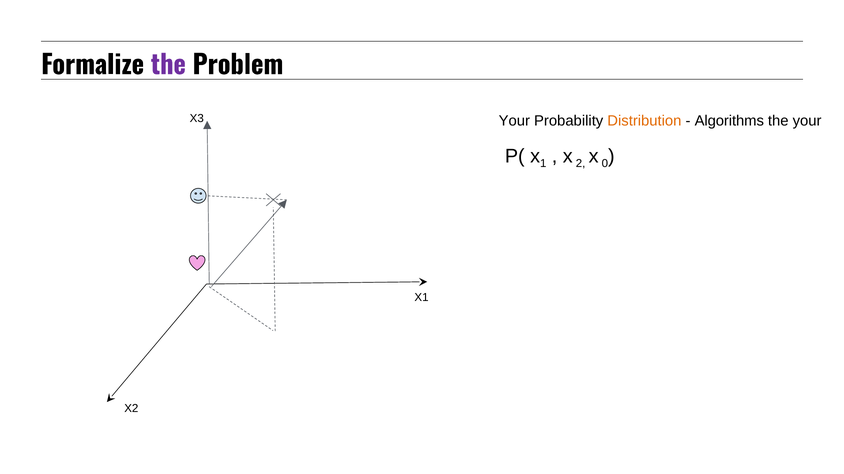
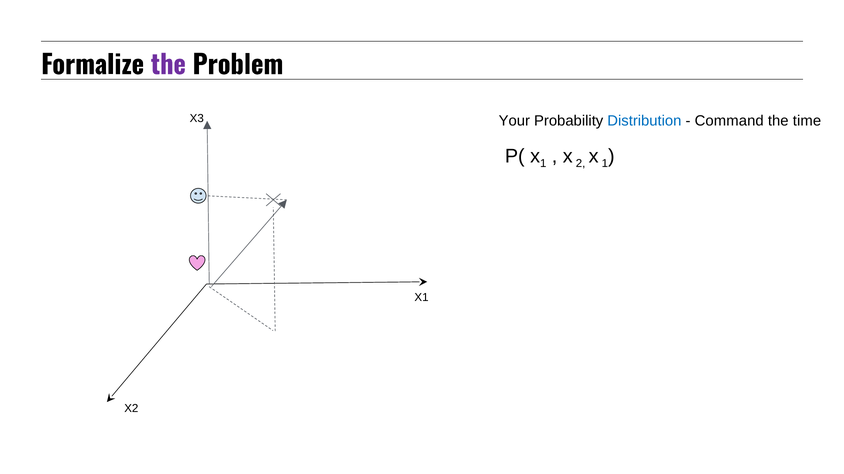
Distribution colour: orange -> blue
Algorithms: Algorithms -> Command
the your: your -> time
2 x 0: 0 -> 1
